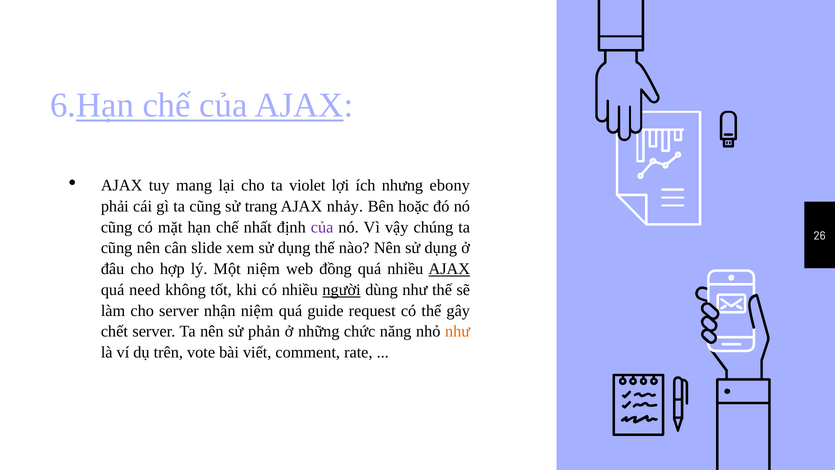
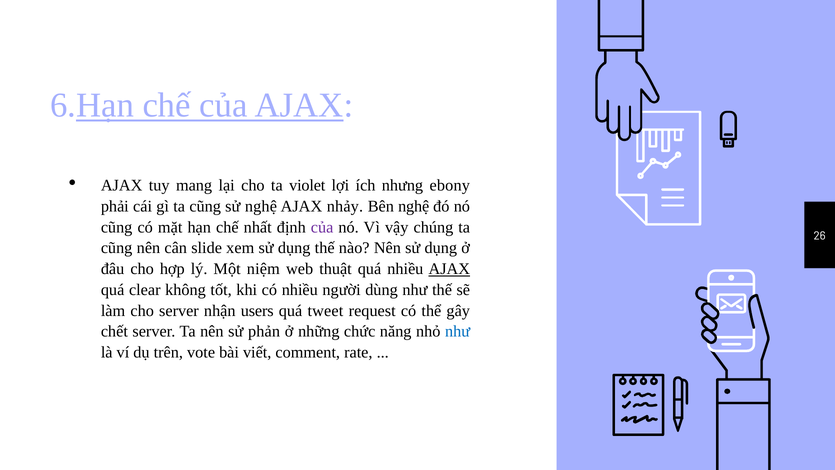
sử trang: trang -> nghệ
Bên hoặc: hoặc -> nghệ
đồng: đồng -> thuật
need: need -> clear
người underline: present -> none
nhận niệm: niệm -> users
guide: guide -> tweet
như at (458, 331) colour: orange -> blue
